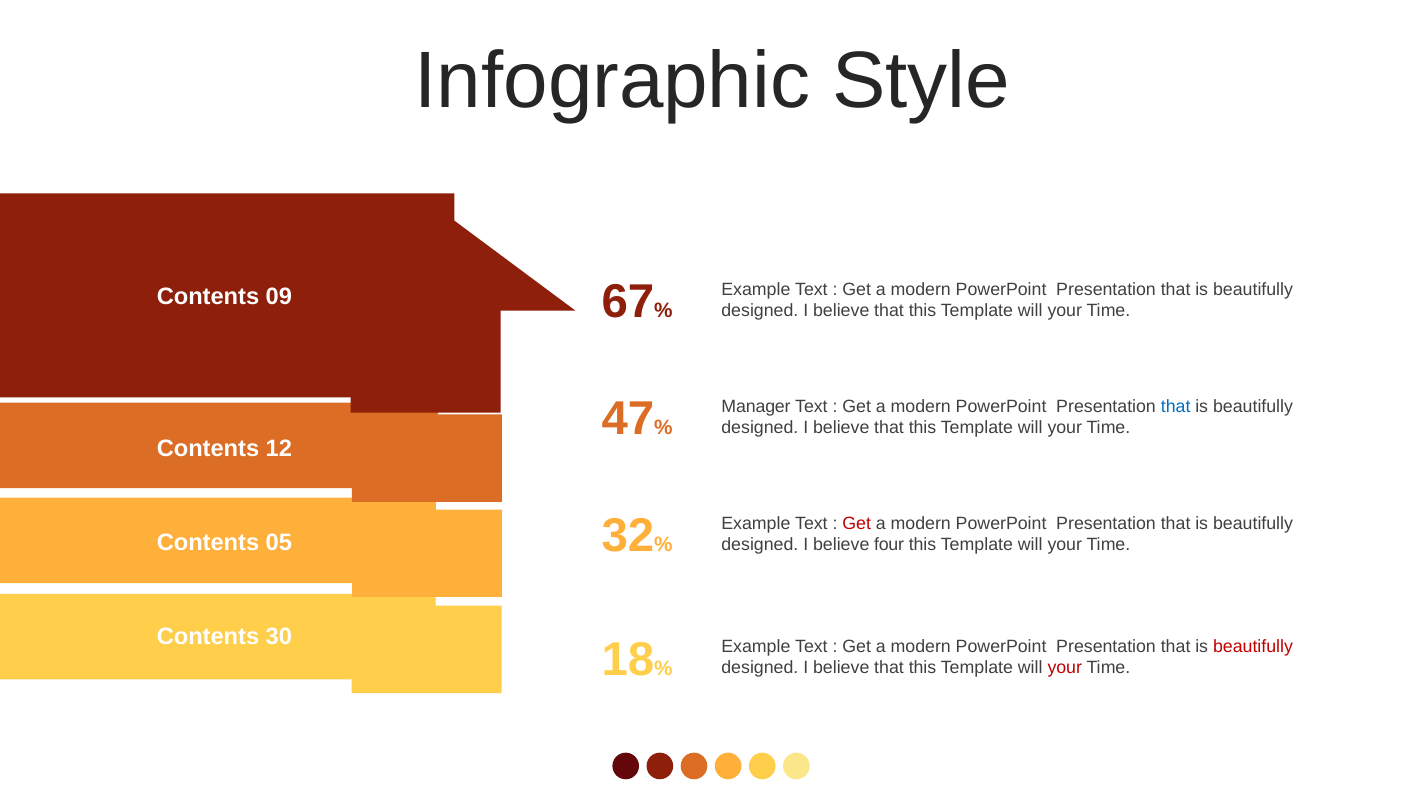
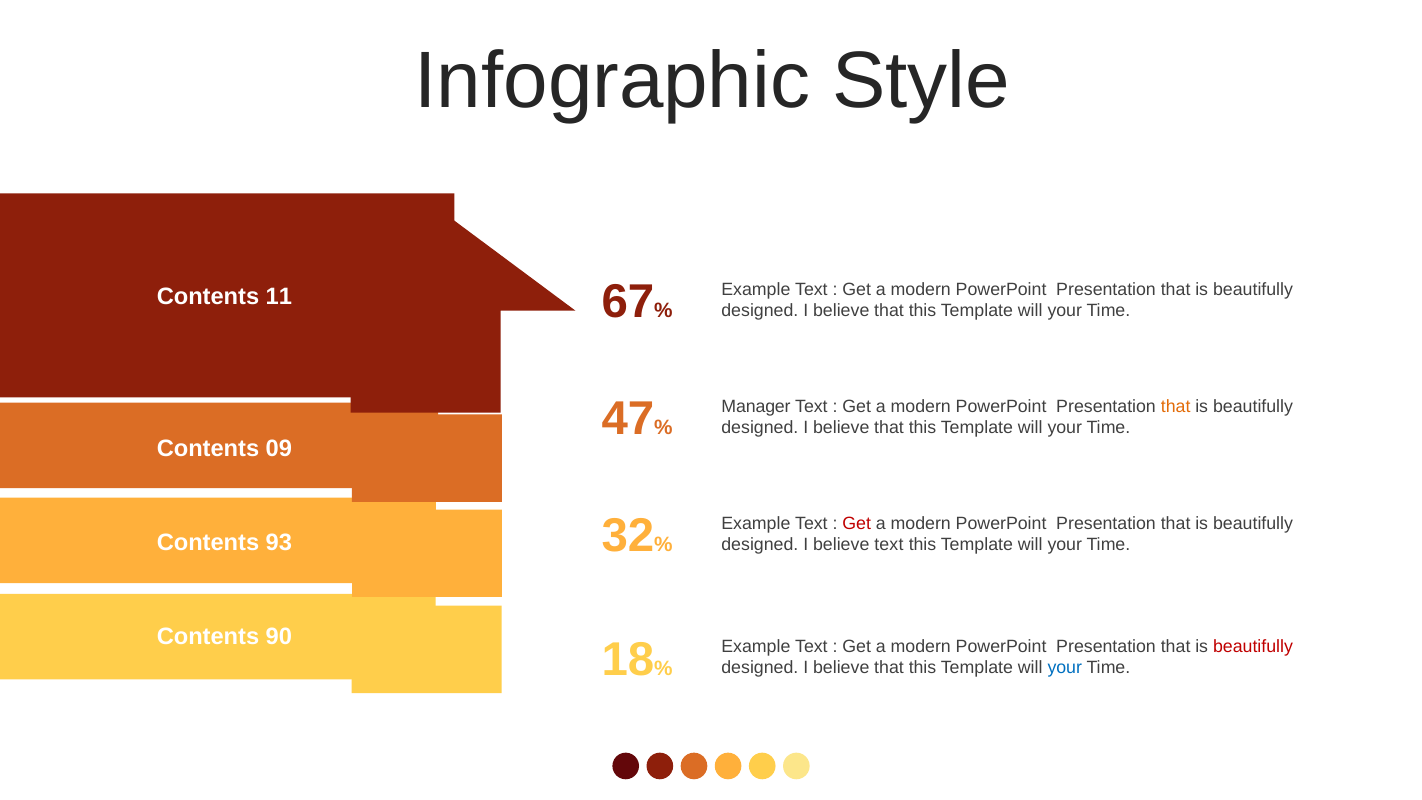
09: 09 -> 11
that at (1176, 406) colour: blue -> orange
12: 12 -> 09
05: 05 -> 93
believe four: four -> text
30: 30 -> 90
your at (1065, 668) colour: red -> blue
